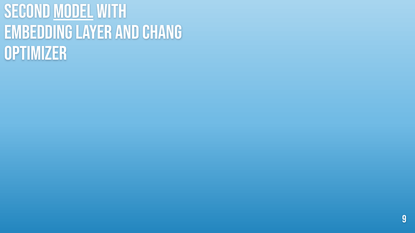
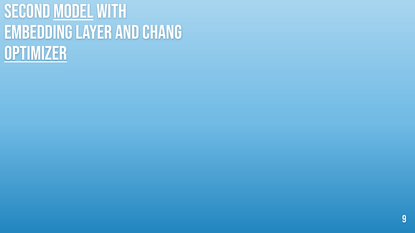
Optimizer underline: none -> present
